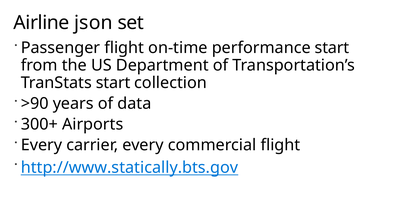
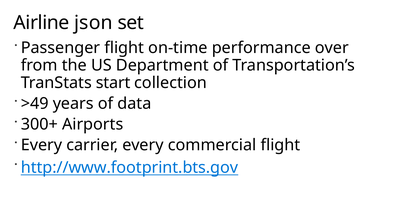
performance start: start -> over
>90: >90 -> >49
http://www.statically.bts.gov: http://www.statically.bts.gov -> http://www.footprint.bts.gov
